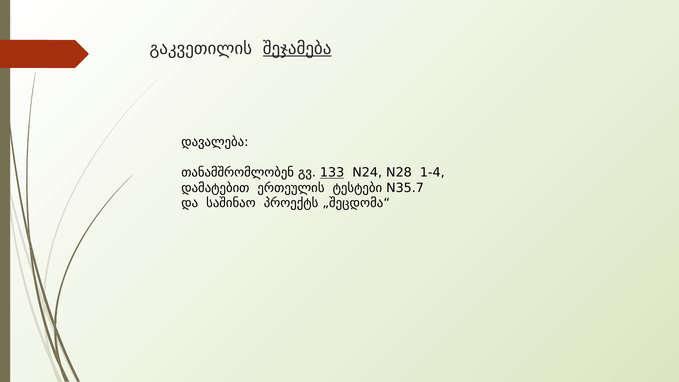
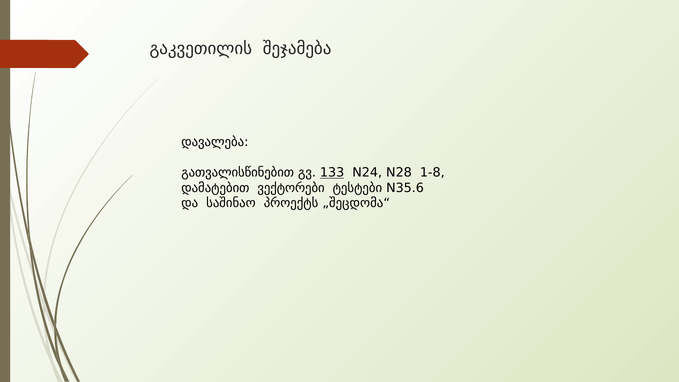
შეჯამება underline: present -> none
თანამშრომლობენ: თანამშრომლობენ -> გათვალისწინებით
1-4: 1-4 -> 1-8
ერთეულის: ერთეულის -> ვექტორები
N35.7: N35.7 -> N35.6
